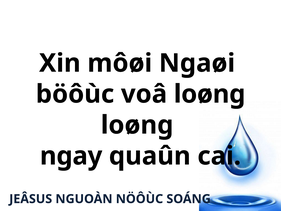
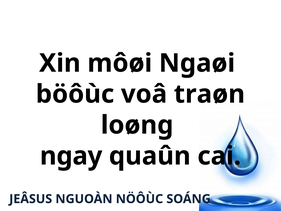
voâ loøng: loøng -> traøn
